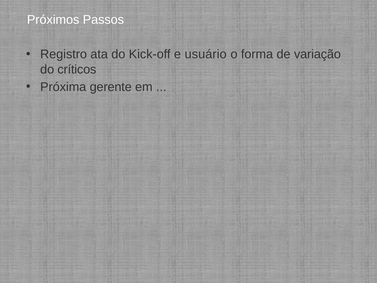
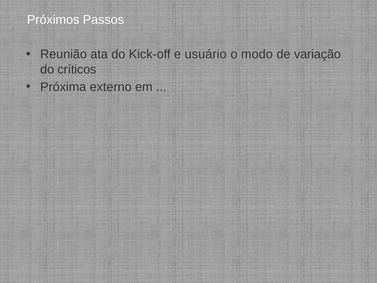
Registro: Registro -> Reunião
forma: forma -> modo
gerente: gerente -> externo
